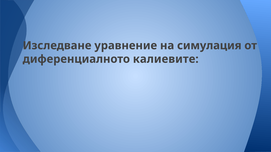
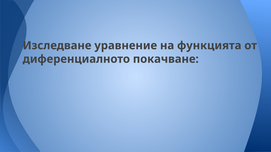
симулация: симулация -> функцията
калиевите: калиевите -> покачване
